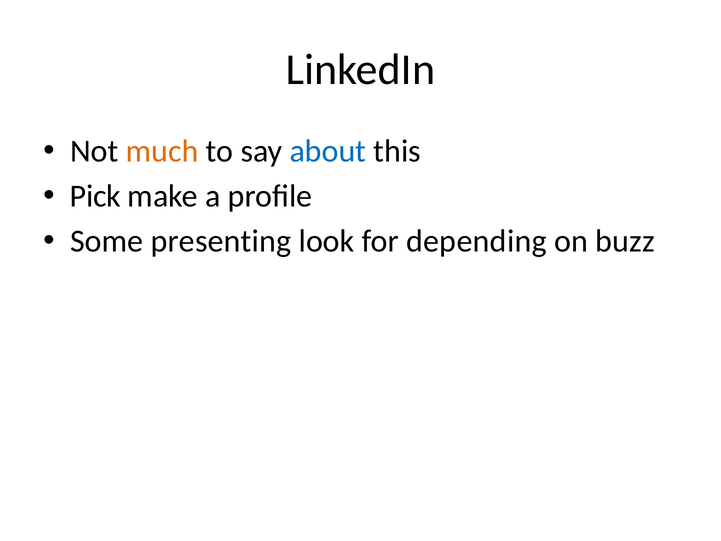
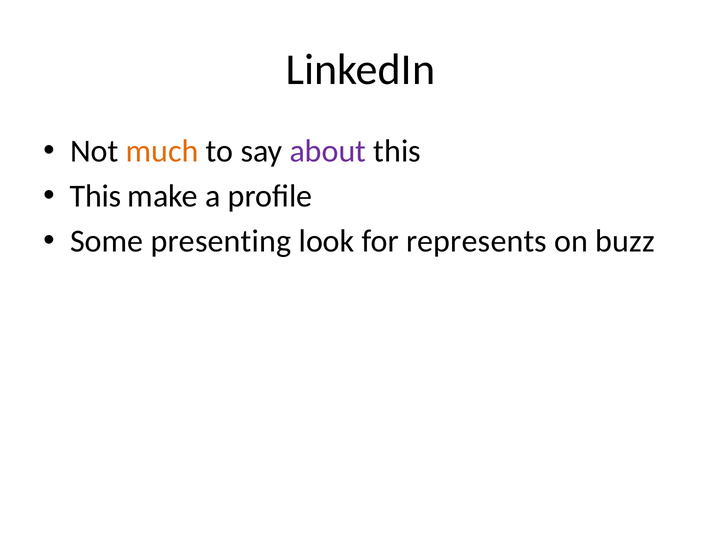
about colour: blue -> purple
Pick at (95, 196): Pick -> This
depending: depending -> represents
